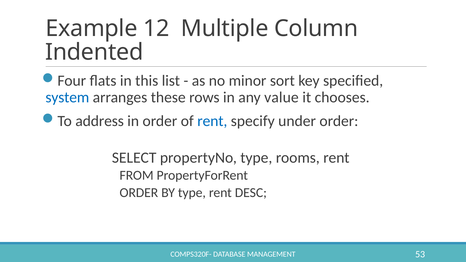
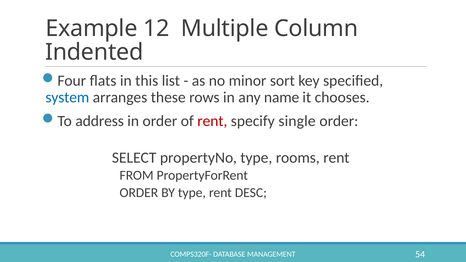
value: value -> name
rent at (212, 121) colour: blue -> red
under: under -> single
53: 53 -> 54
